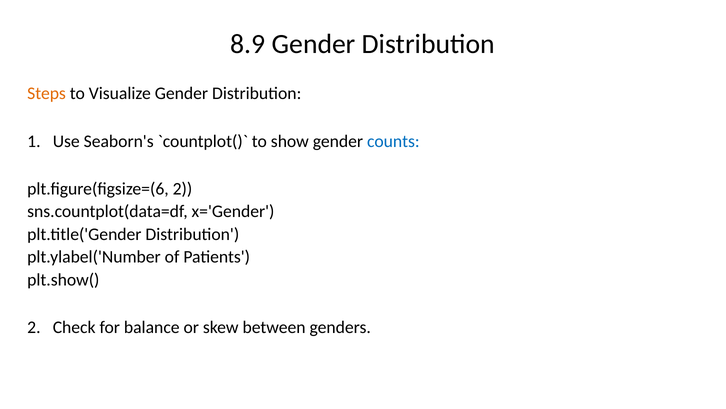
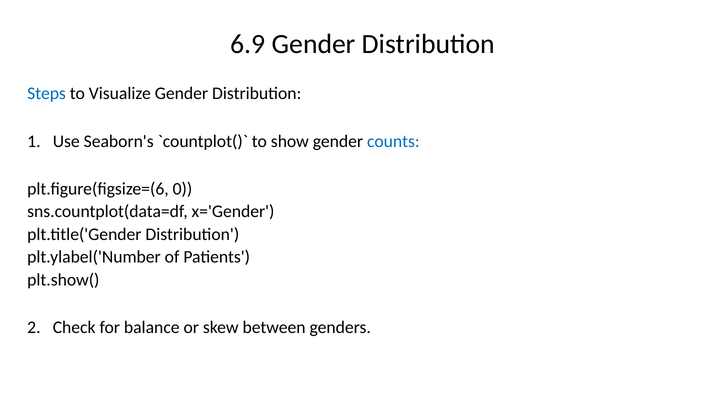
8.9: 8.9 -> 6.9
Steps colour: orange -> blue
plt.figure(figsize=(6 2: 2 -> 0
